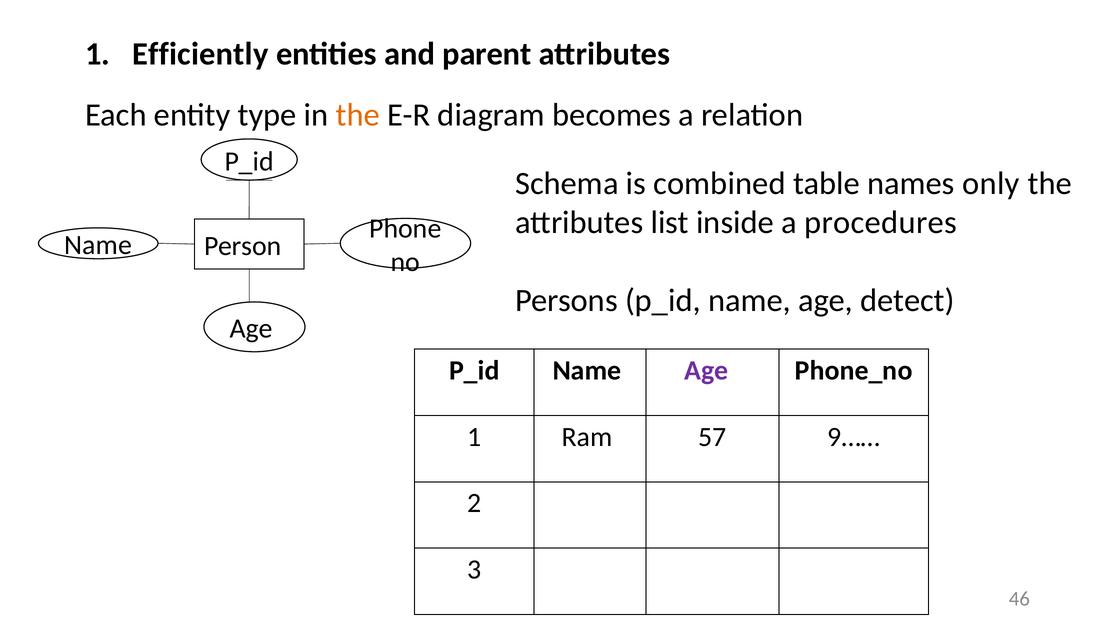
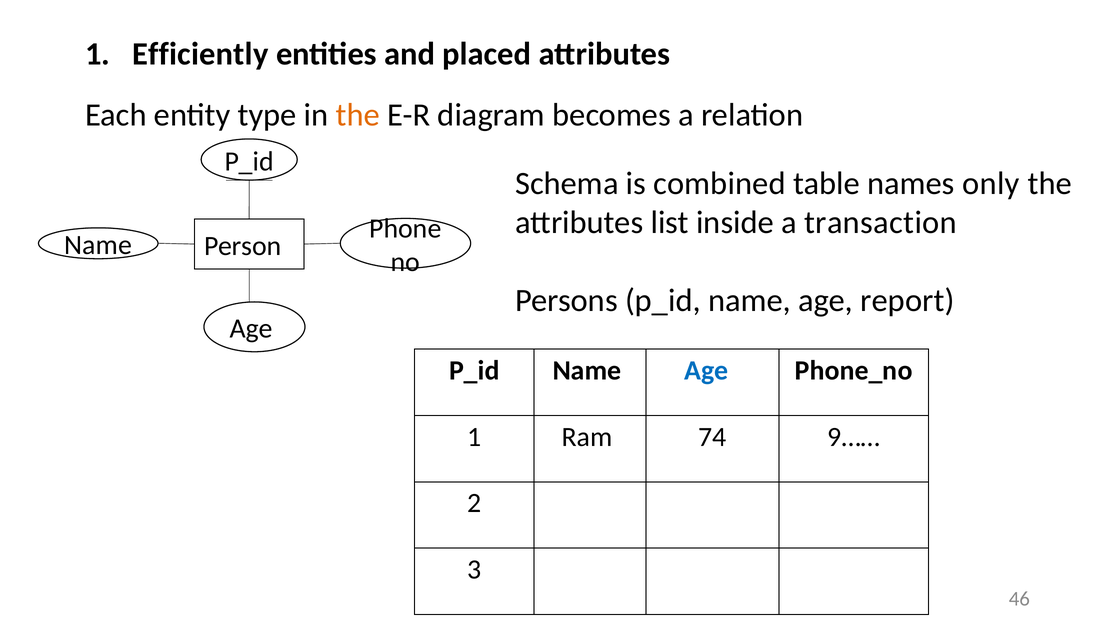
parent: parent -> placed
procedures: procedures -> transaction
detect: detect -> report
Age at (706, 371) colour: purple -> blue
57: 57 -> 74
